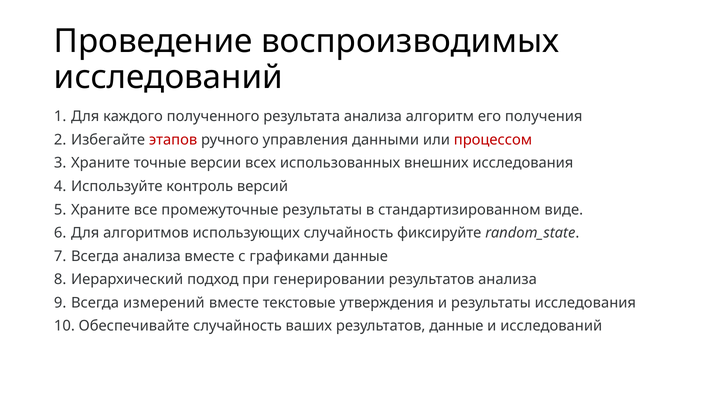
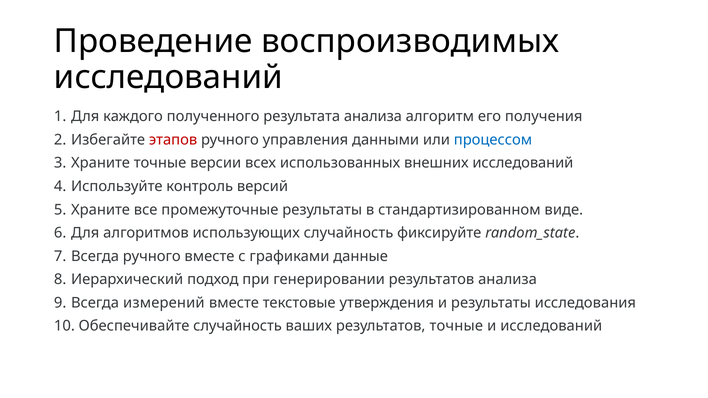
процессом colour: red -> blue
внешних исследования: исследования -> исследований
Всегда анализа: анализа -> ручного
результатов данные: данные -> точные
